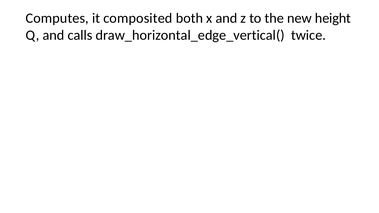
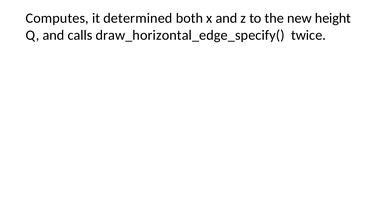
composited: composited -> determined
draw_horizontal_edge_vertical(: draw_horizontal_edge_vertical( -> draw_horizontal_edge_specify(
